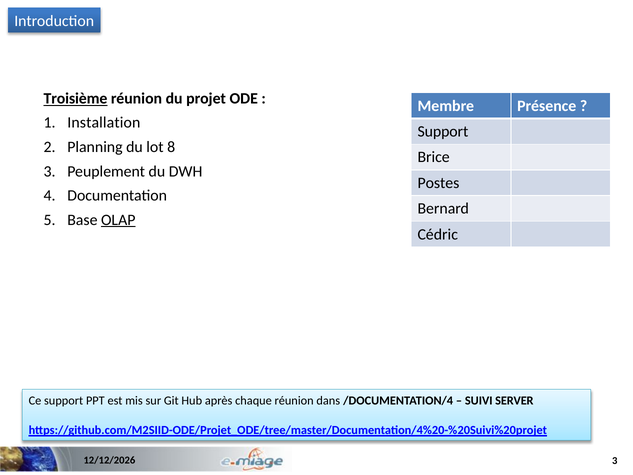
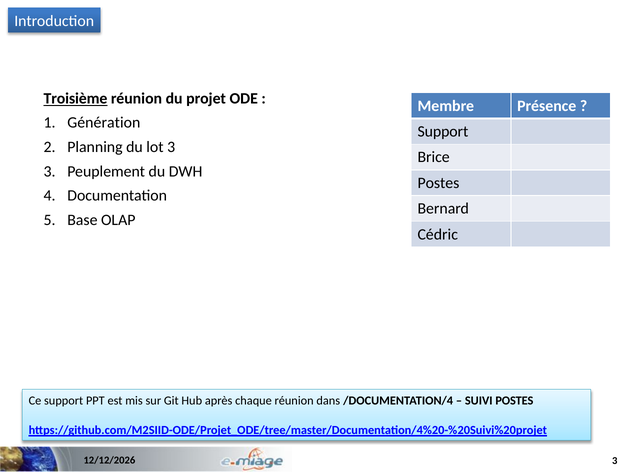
Installation: Installation -> Génération
lot 8: 8 -> 3
OLAP underline: present -> none
SUIVI SERVER: SERVER -> POSTES
